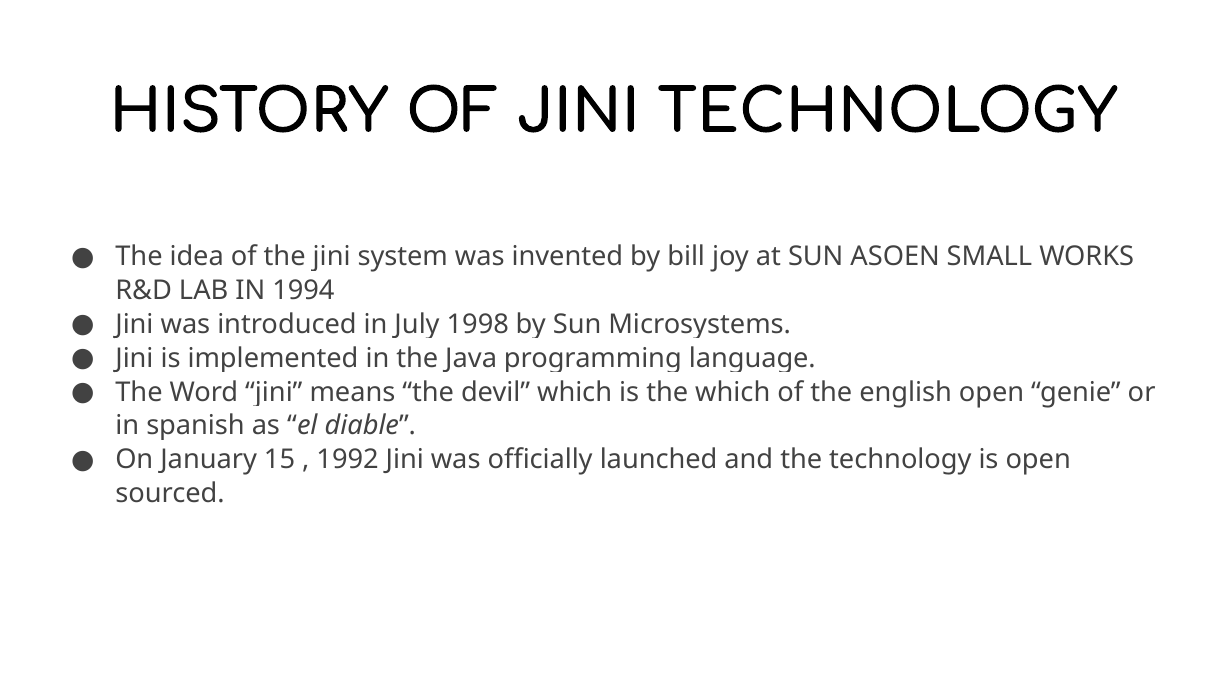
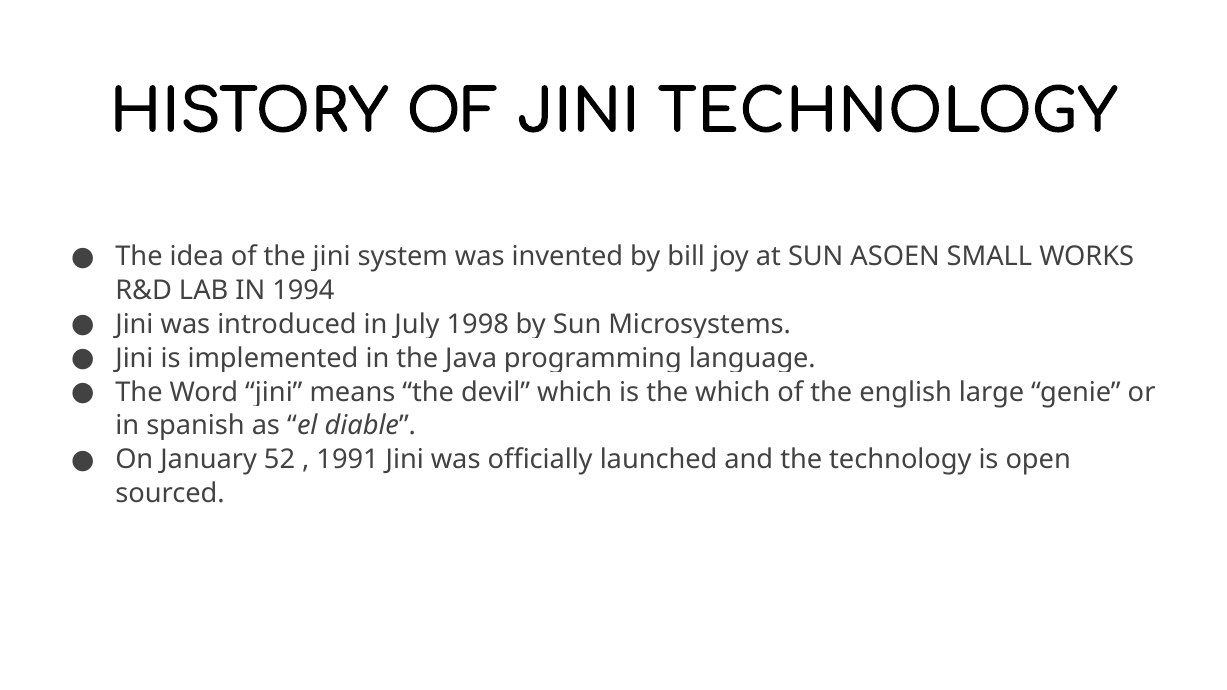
english open: open -> large
15: 15 -> 52
1992: 1992 -> 1991
